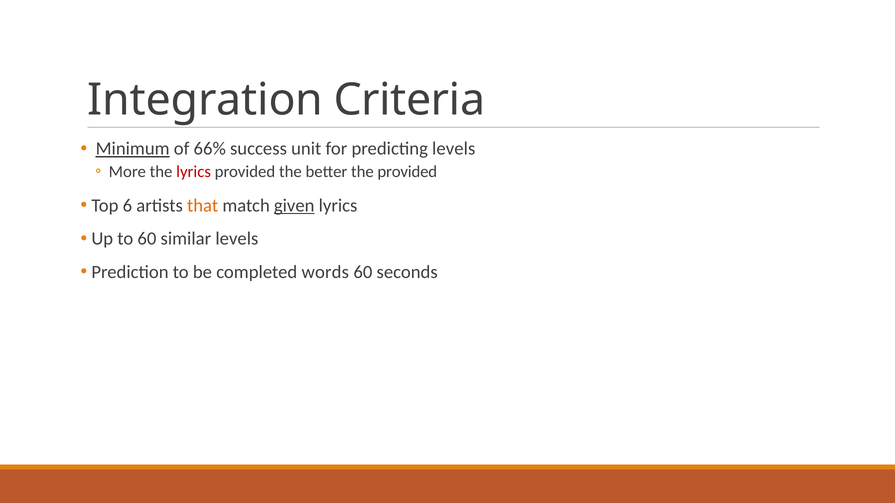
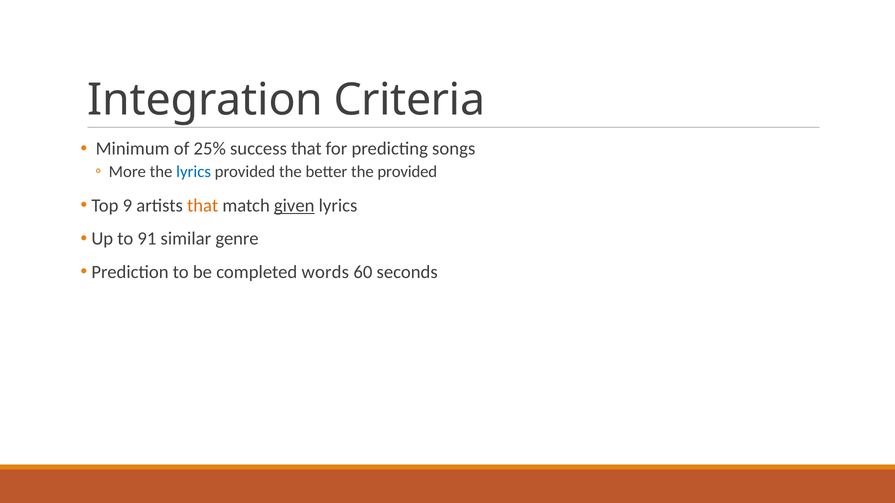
Minimum underline: present -> none
66%: 66% -> 25%
success unit: unit -> that
predicting levels: levels -> songs
lyrics at (194, 172) colour: red -> blue
6: 6 -> 9
to 60: 60 -> 91
similar levels: levels -> genre
